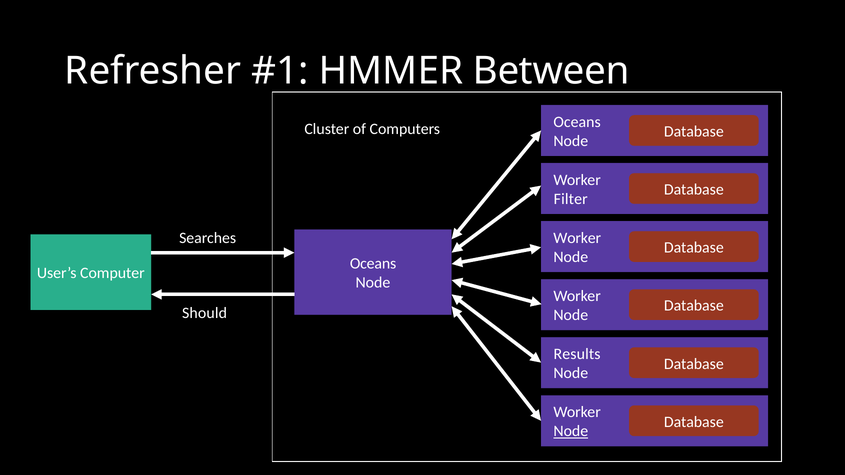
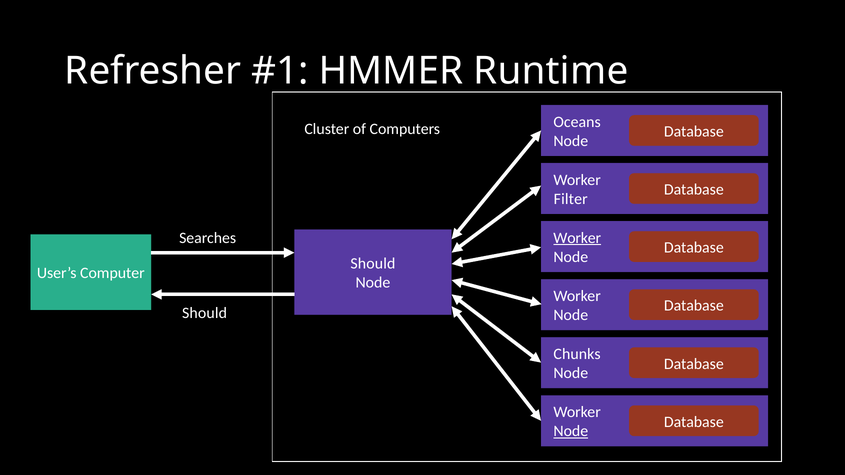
Between: Between -> Runtime
Worker at (577, 238) underline: none -> present
Oceans at (373, 264): Oceans -> Should
Results: Results -> Chunks
